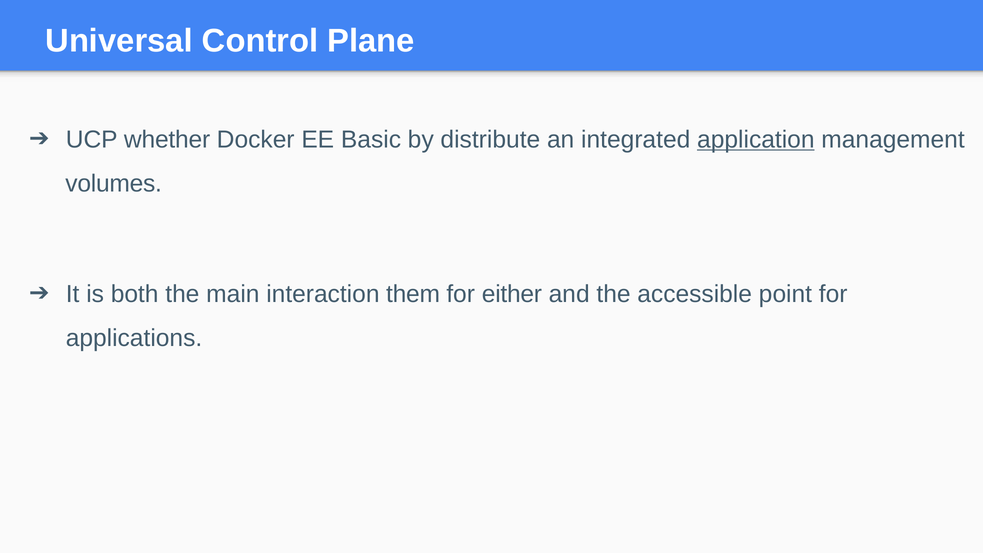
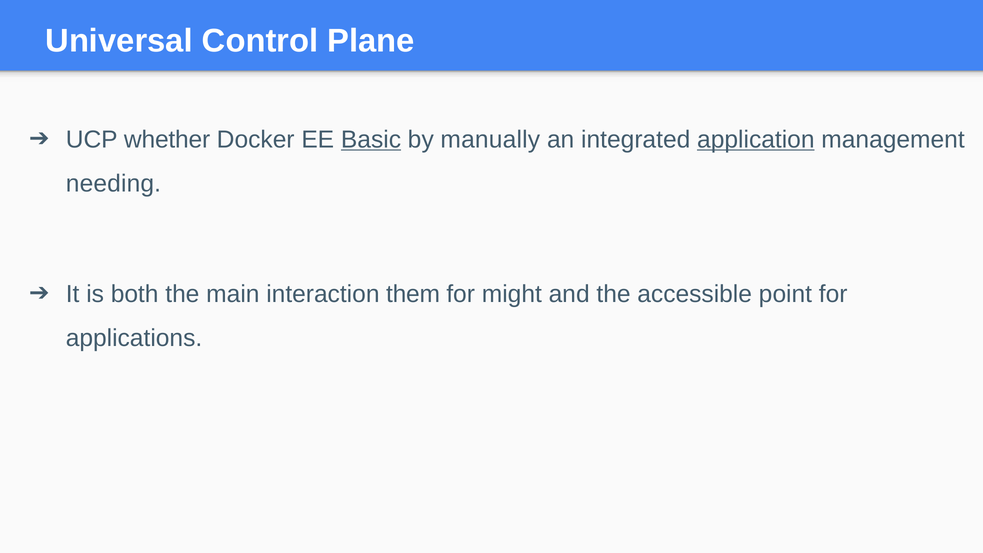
Basic underline: none -> present
distribute: distribute -> manually
volumes: volumes -> needing
either: either -> might
